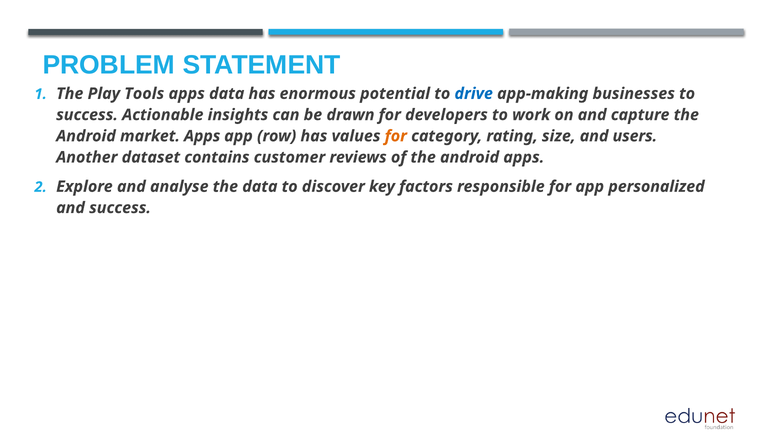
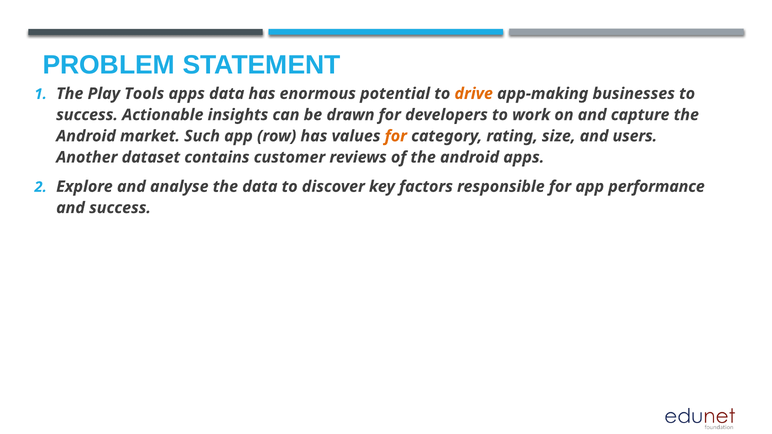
drive colour: blue -> orange
market Apps: Apps -> Such
personalized: personalized -> performance
